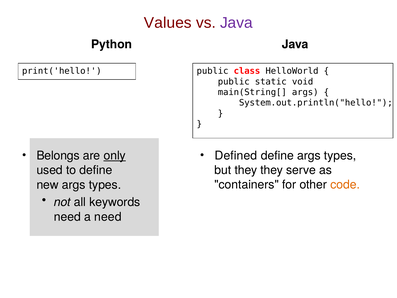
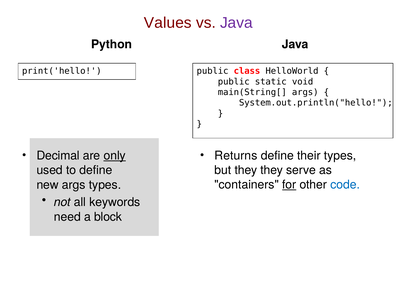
Belongs: Belongs -> Decimal
Defined: Defined -> Returns
define args: args -> their
for underline: none -> present
code colour: orange -> blue
a need: need -> block
